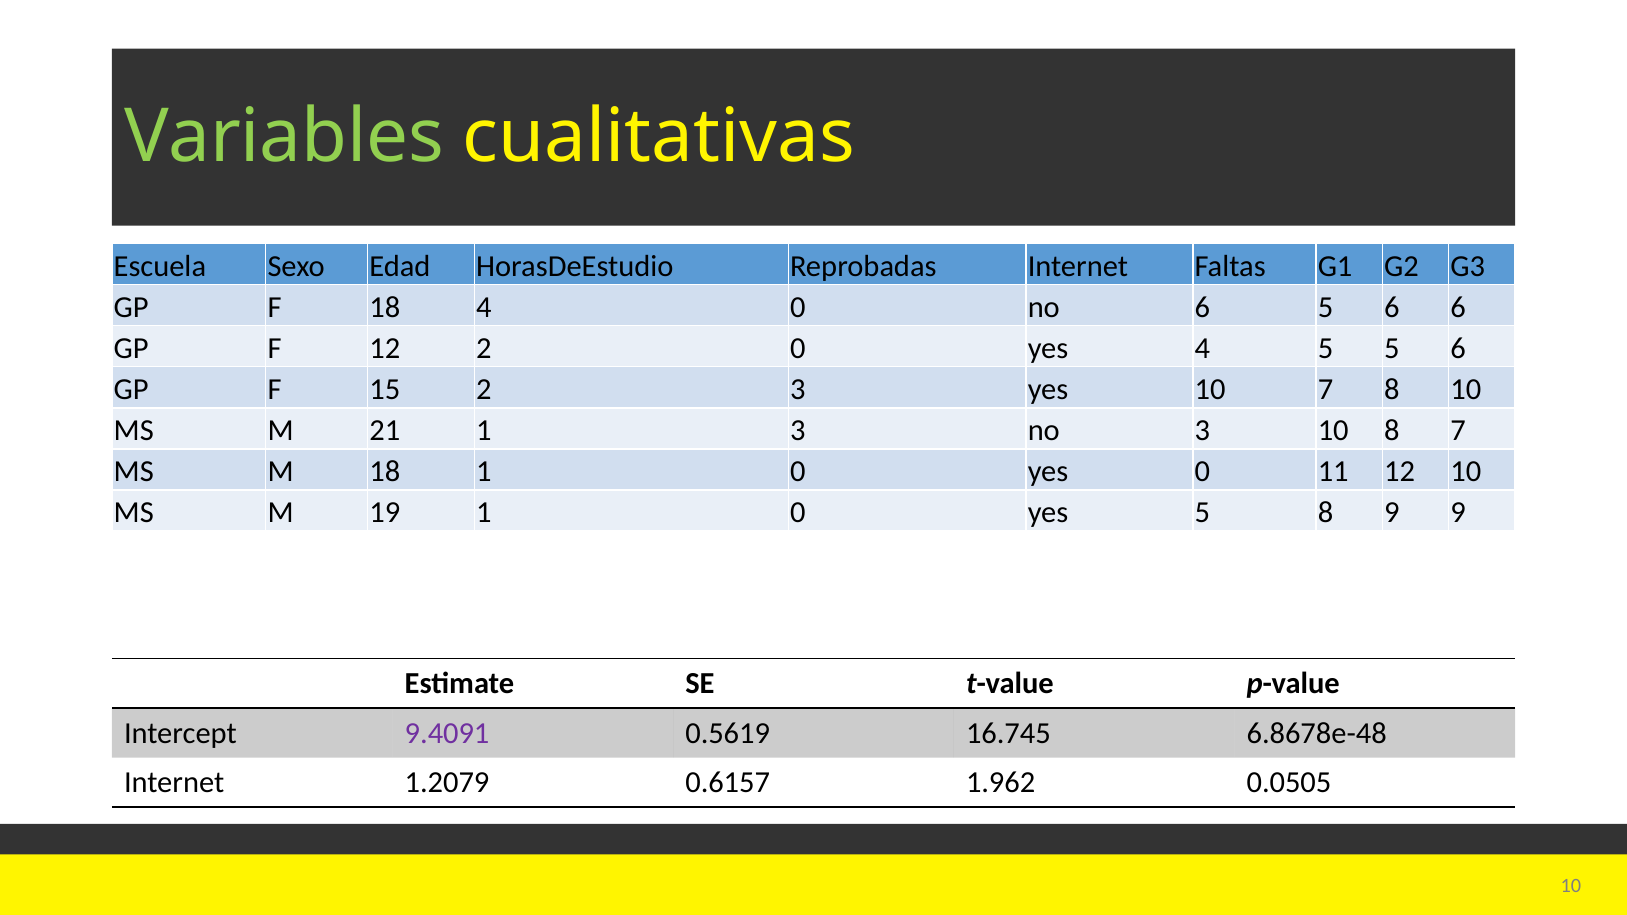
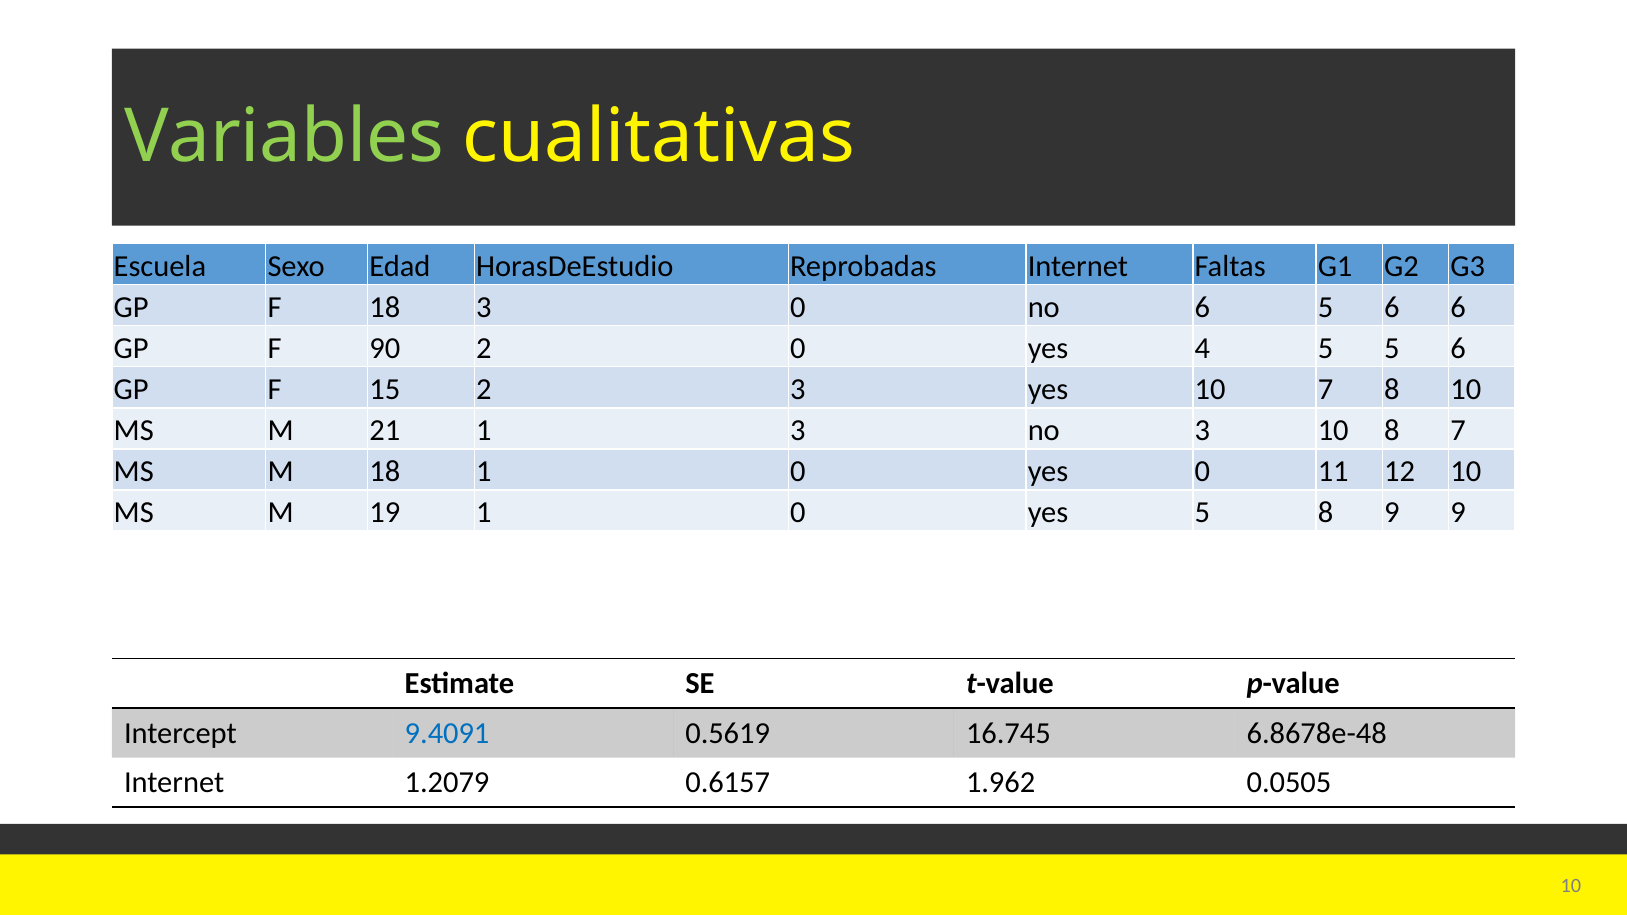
18 4: 4 -> 3
F 12: 12 -> 90
9.4091 colour: purple -> blue
